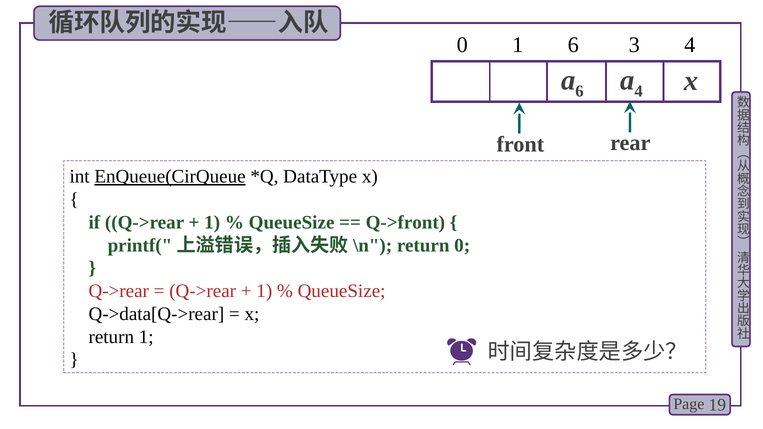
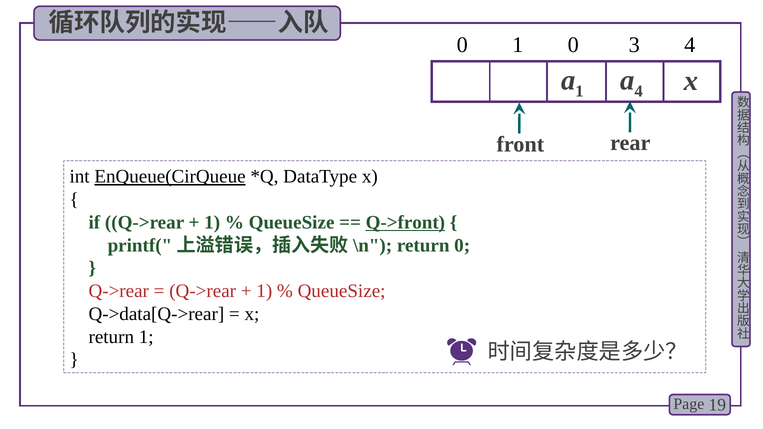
1 6: 6 -> 0
6 at (579, 92): 6 -> 1
Q->front underline: none -> present
